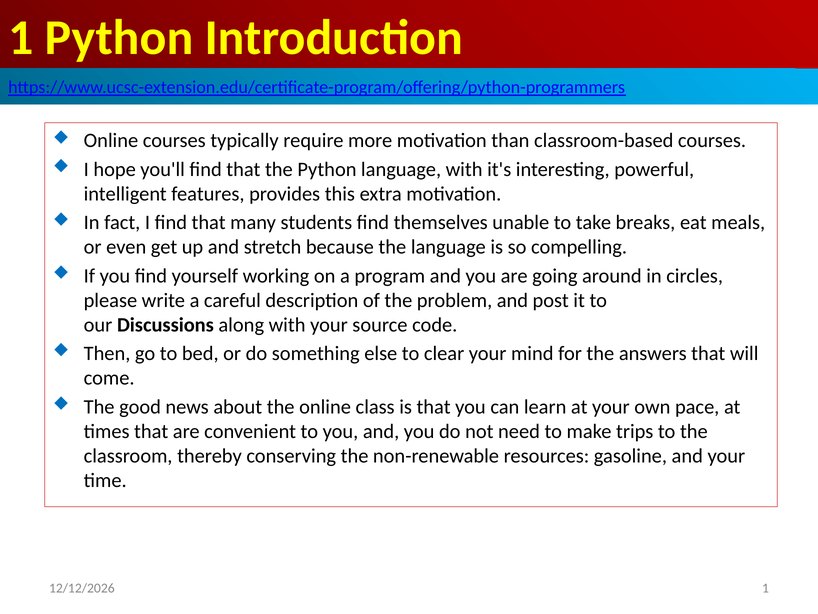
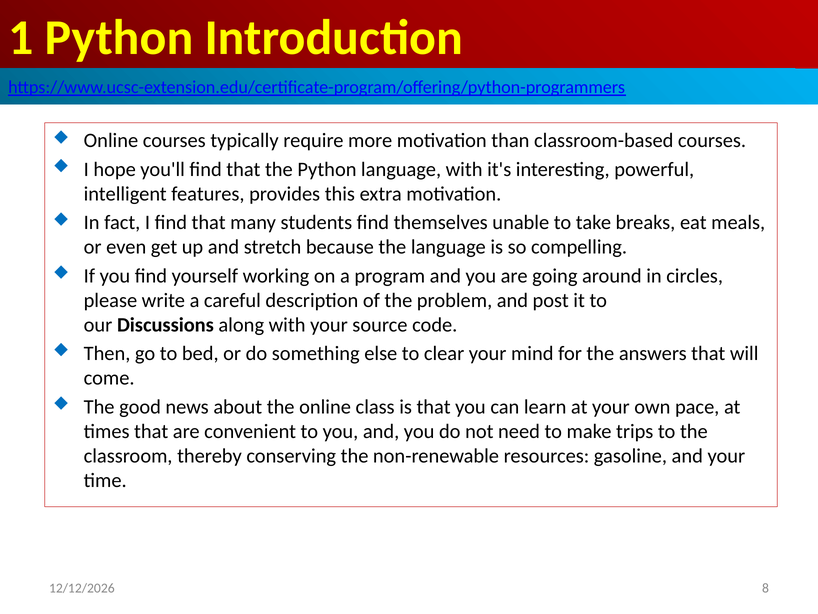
1 at (766, 588): 1 -> 8
